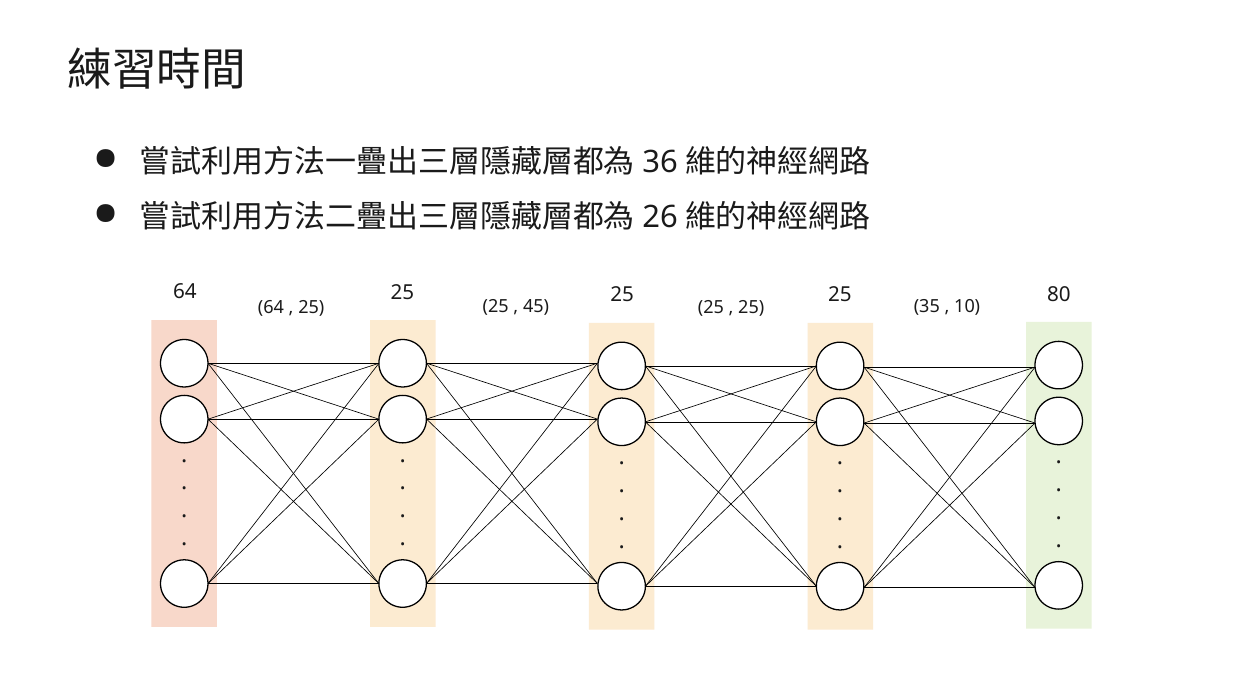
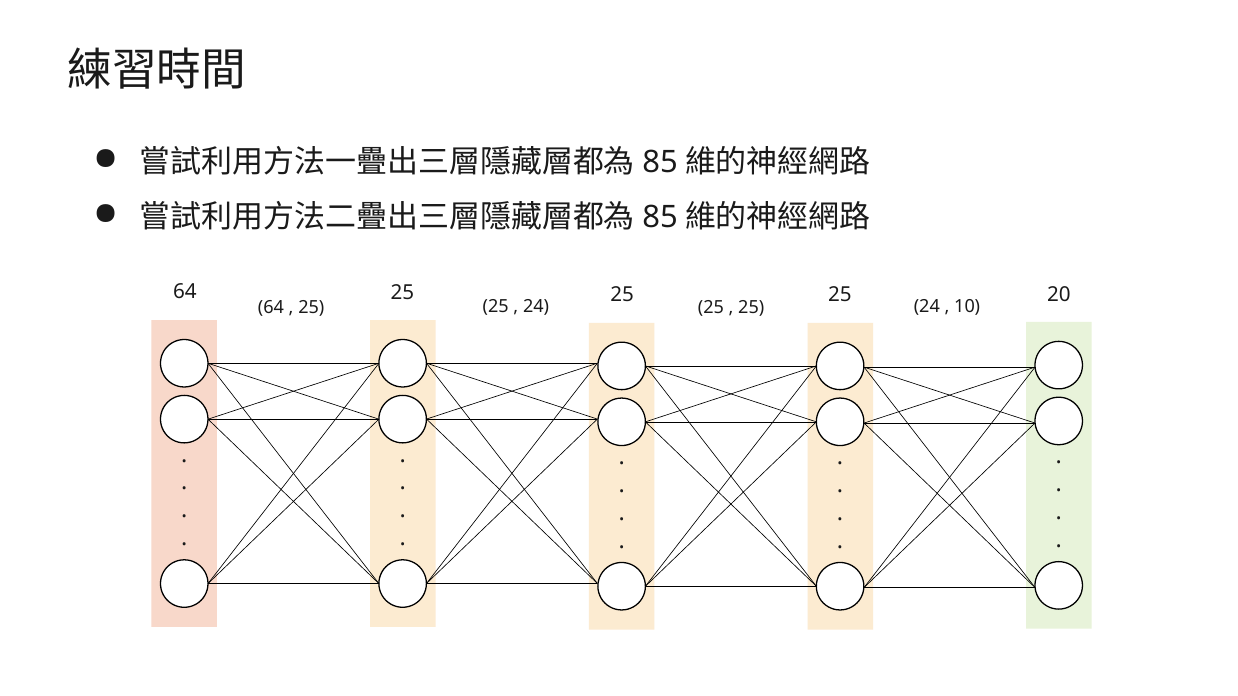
36 at (660, 162): 36 -> 85
26 at (660, 218): 26 -> 85
80: 80 -> 20
45 at (536, 307): 45 -> 24
25 35: 35 -> 24
